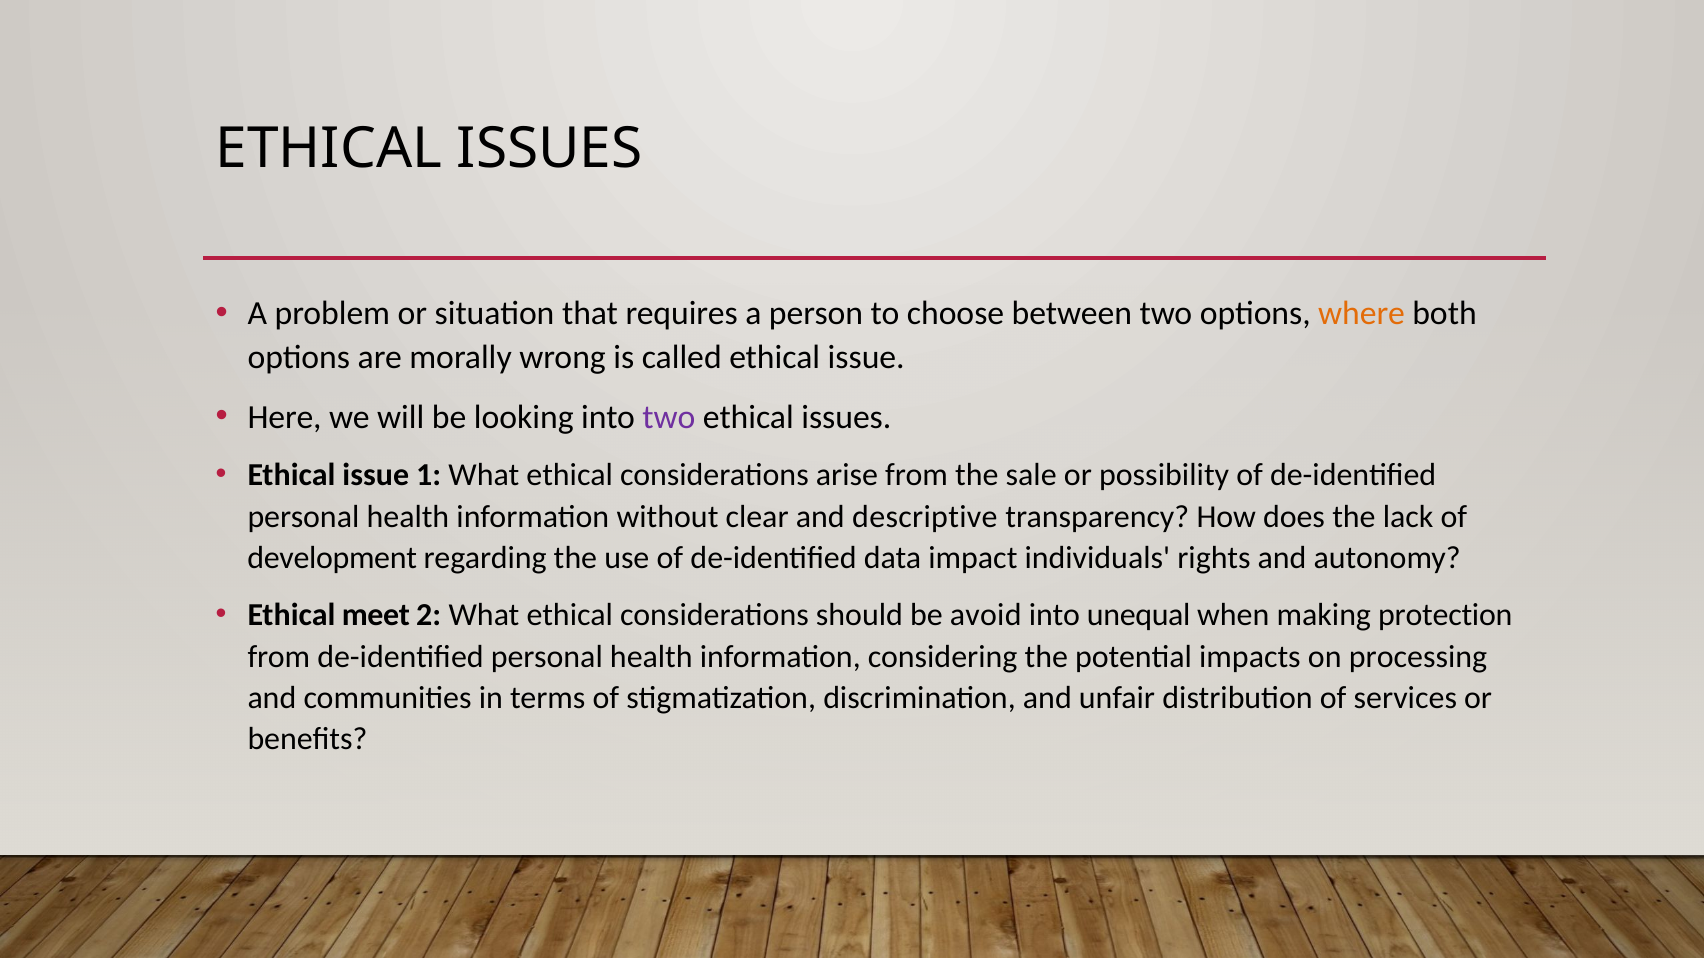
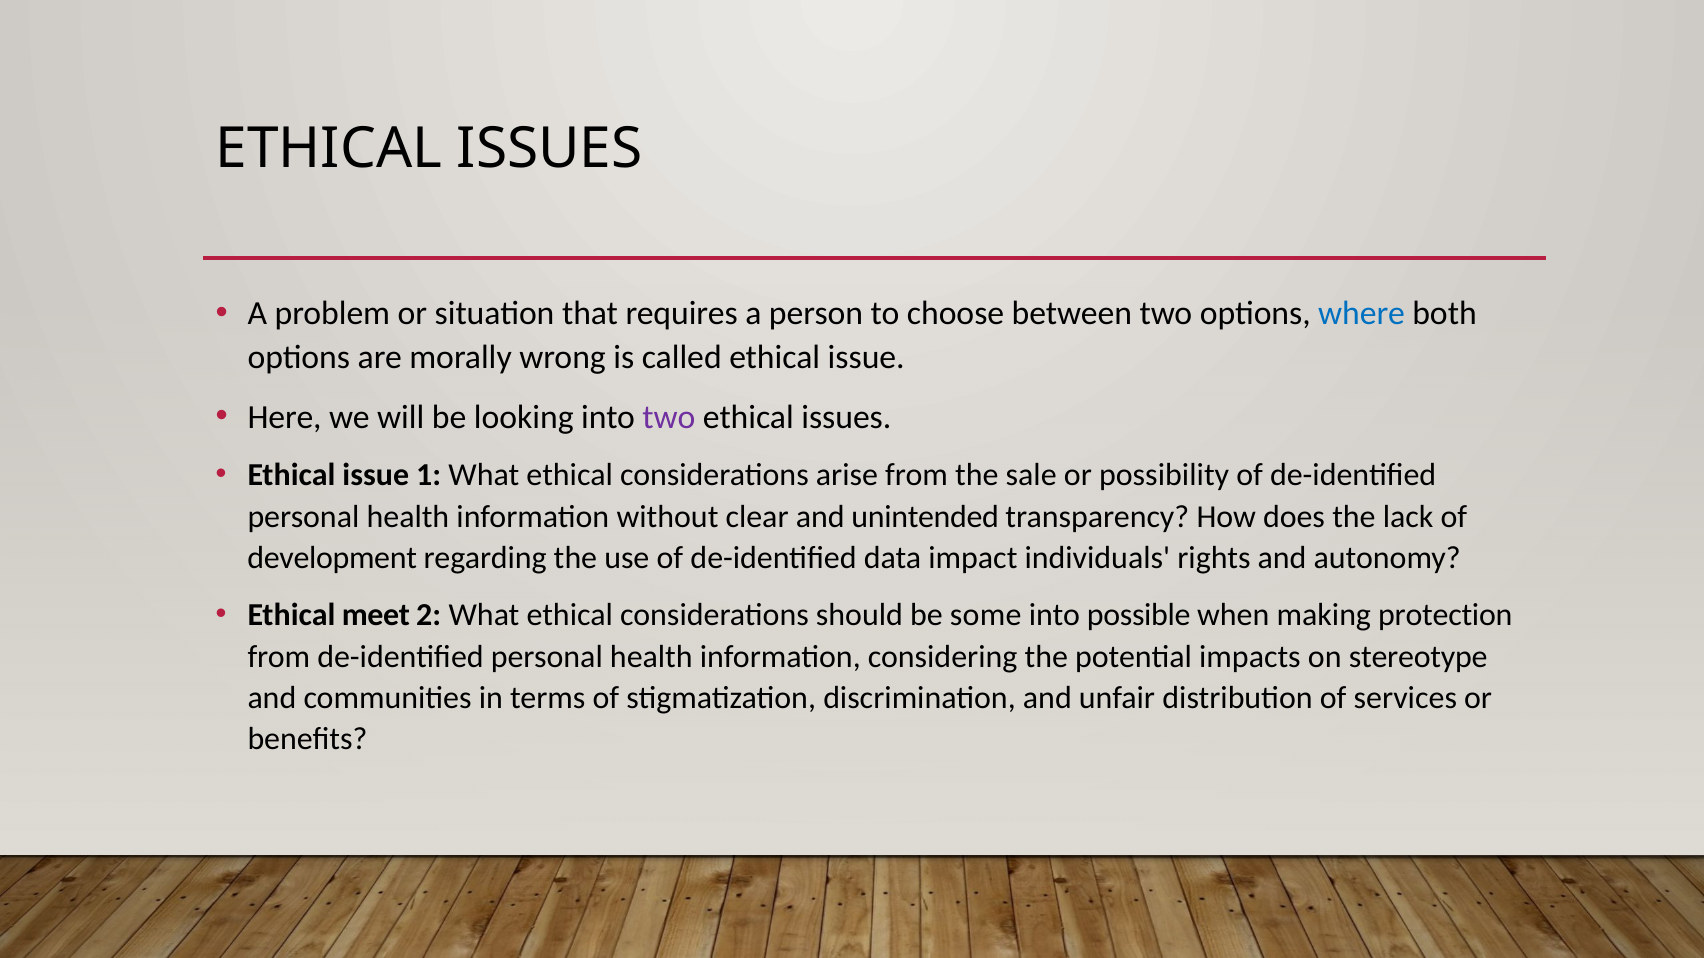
where colour: orange -> blue
descriptive: descriptive -> unintended
avoid: avoid -> some
unequal: unequal -> possible
processing: processing -> stereotype
